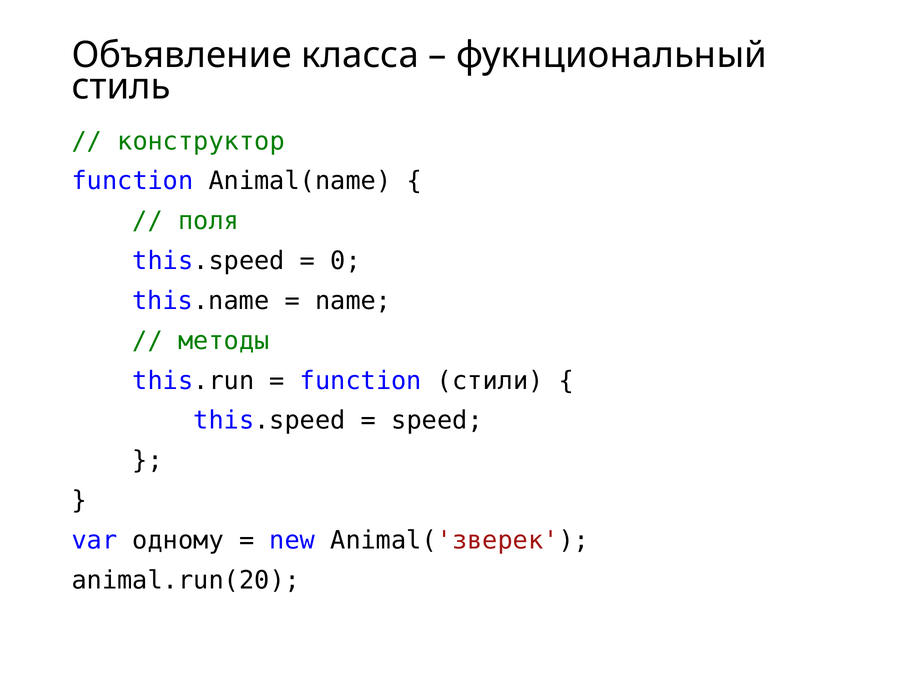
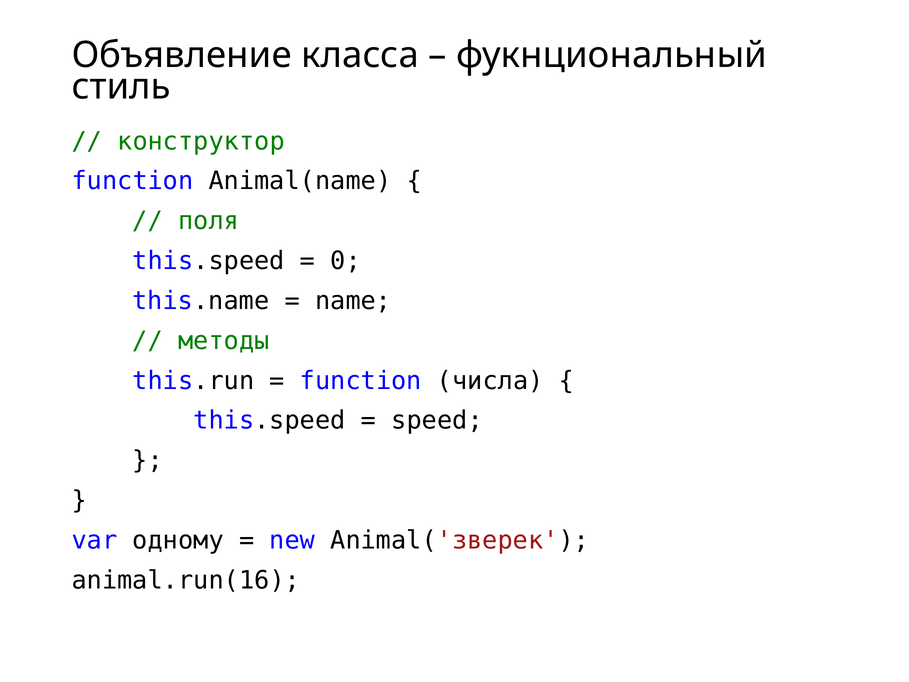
стили: стили -> числа
animal.run(20: animal.run(20 -> animal.run(16
